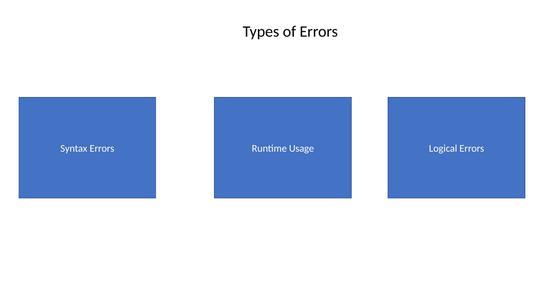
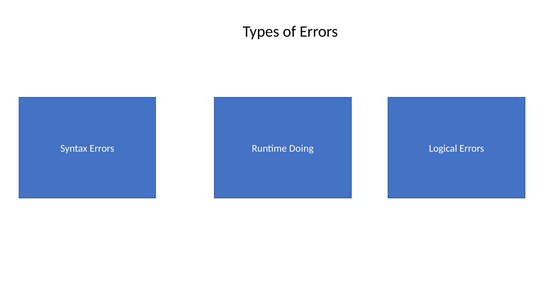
Usage: Usage -> Doing
